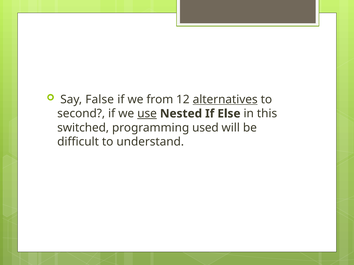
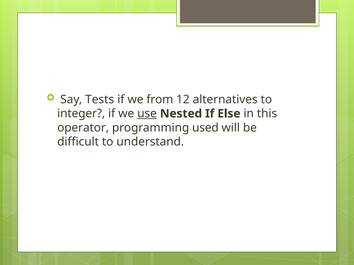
False: False -> Tests
alternatives underline: present -> none
second: second -> integer
switched: switched -> operator
